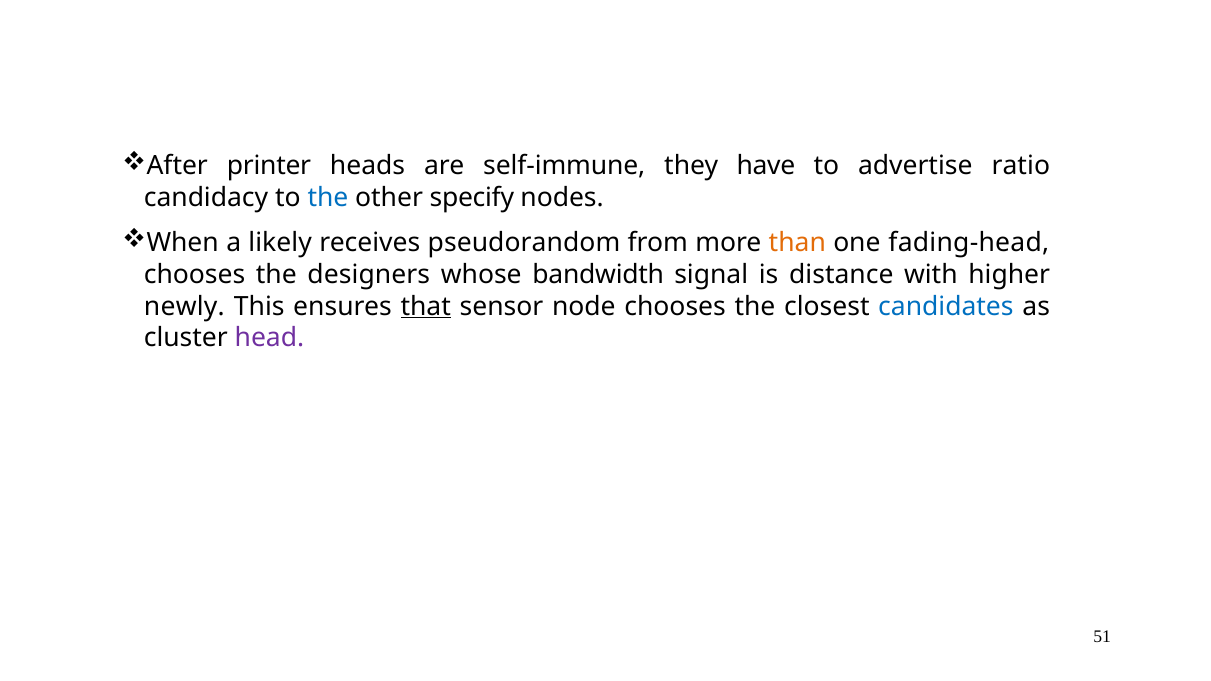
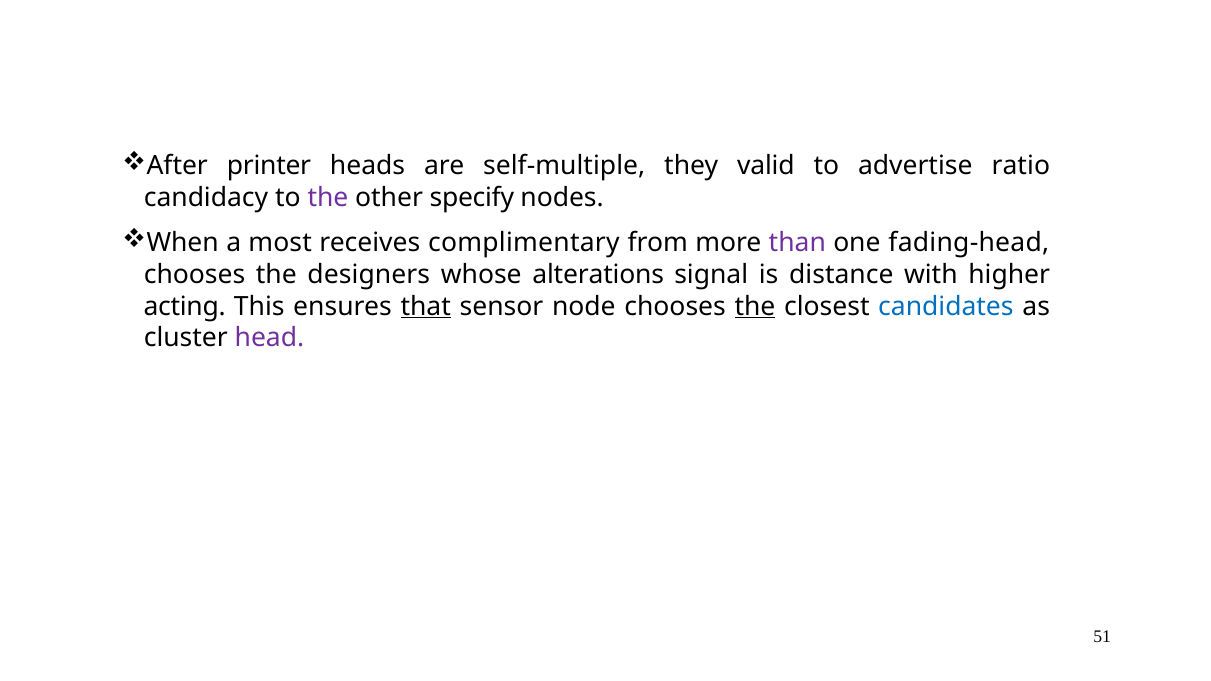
self-immune: self-immune -> self-multiple
have: have -> valid
the at (328, 198) colour: blue -> purple
likely: likely -> most
pseudorandom: pseudorandom -> complimentary
than colour: orange -> purple
bandwidth: bandwidth -> alterations
newly: newly -> acting
the at (755, 306) underline: none -> present
